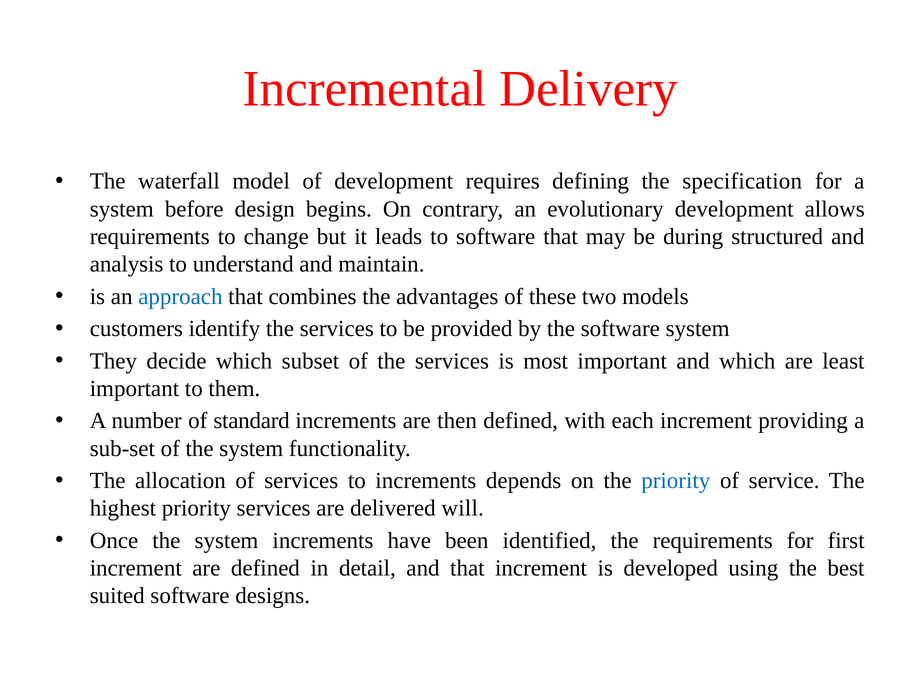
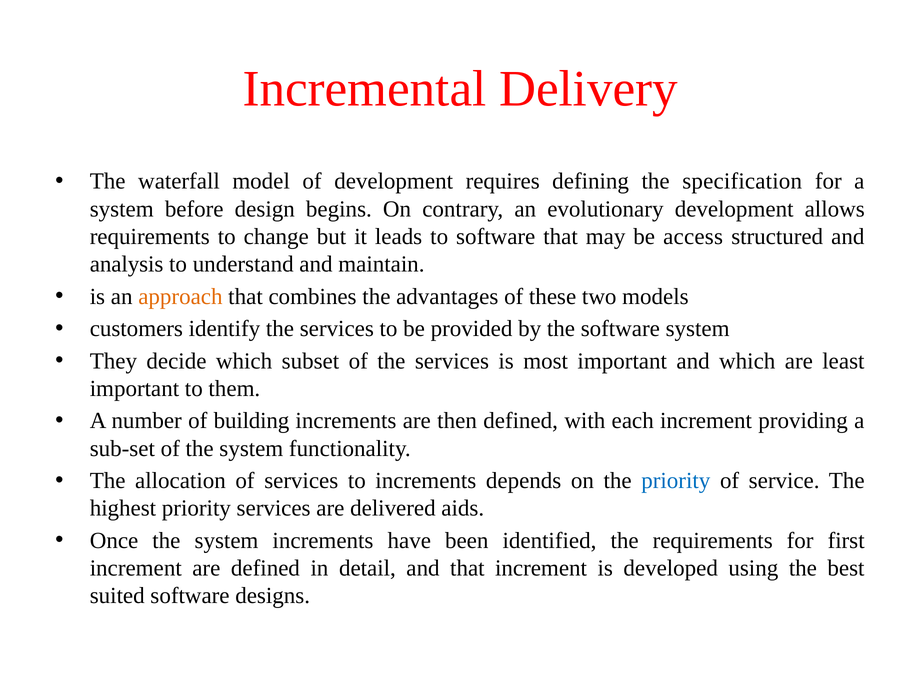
during: during -> access
approach colour: blue -> orange
standard: standard -> building
will: will -> aids
